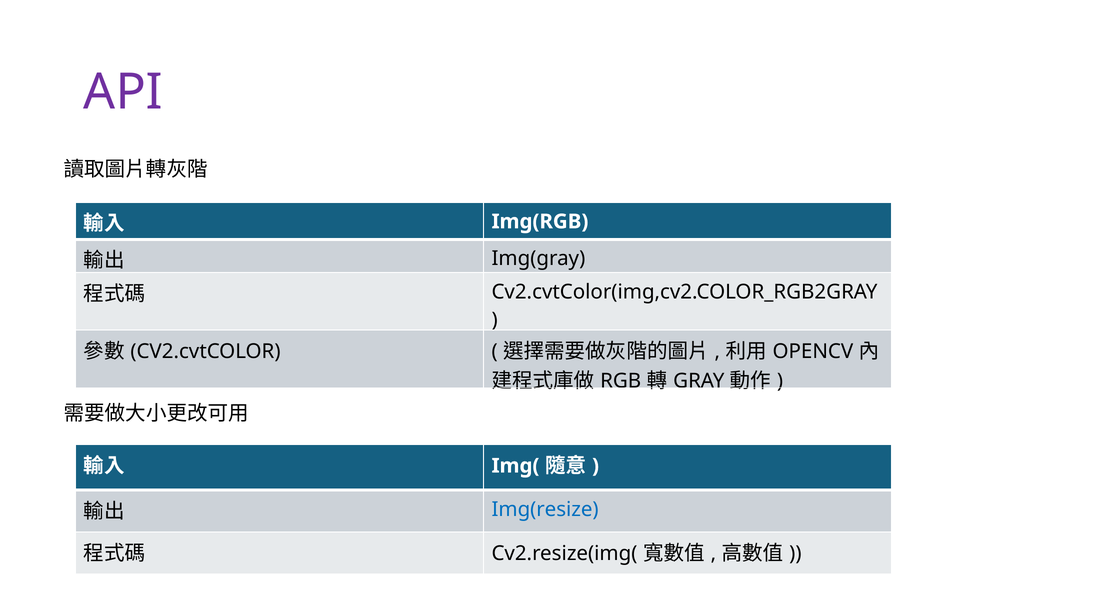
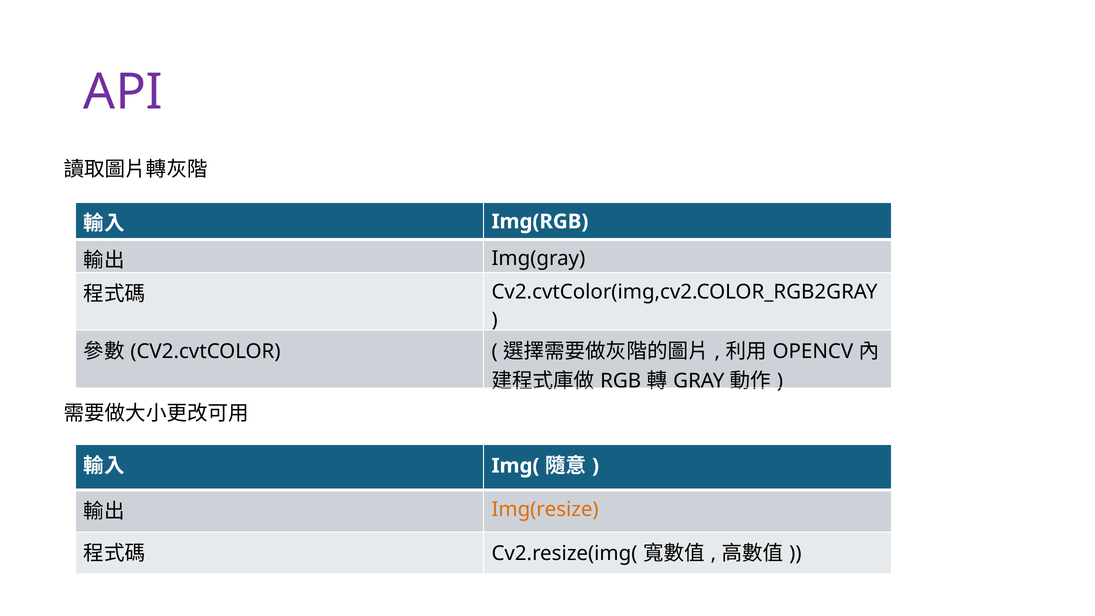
Img(resize colour: blue -> orange
